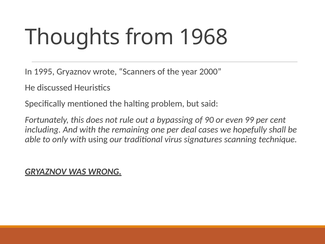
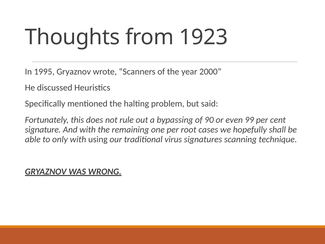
1968: 1968 -> 1923
including: including -> signature
deal: deal -> root
